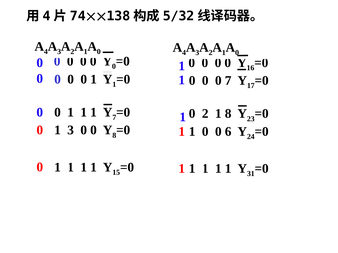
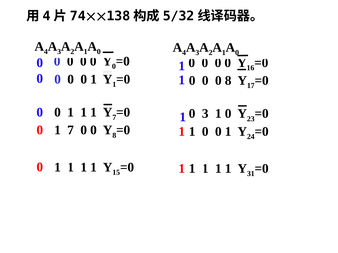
0 7: 7 -> 8
0 2: 2 -> 3
8 at (228, 114): 8 -> 0
1 3: 3 -> 7
1 0 0 6: 6 -> 1
